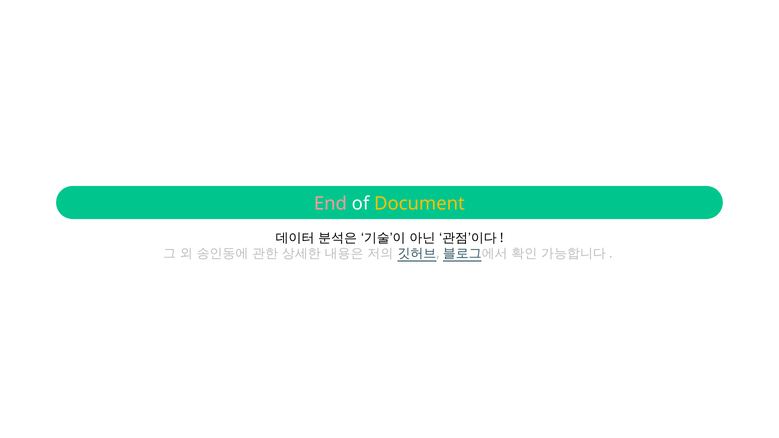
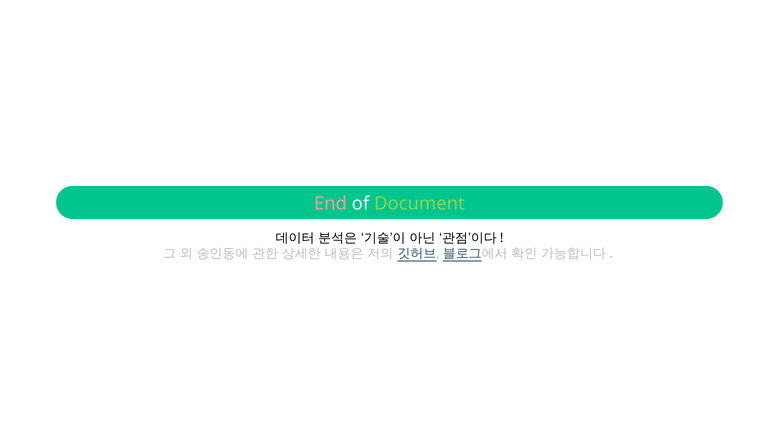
Document colour: yellow -> light green
